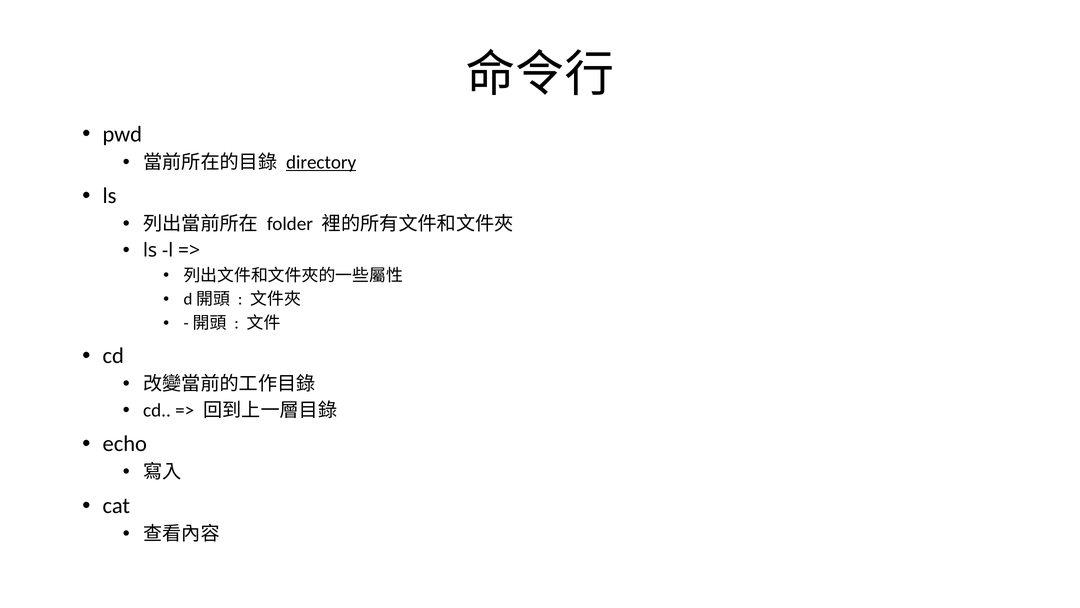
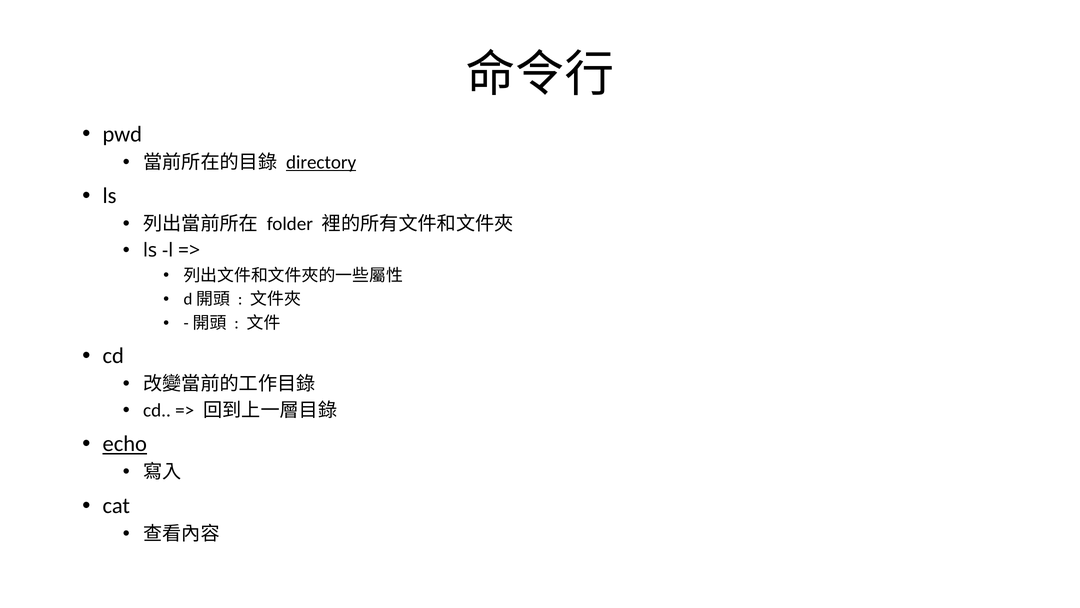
echo underline: none -> present
